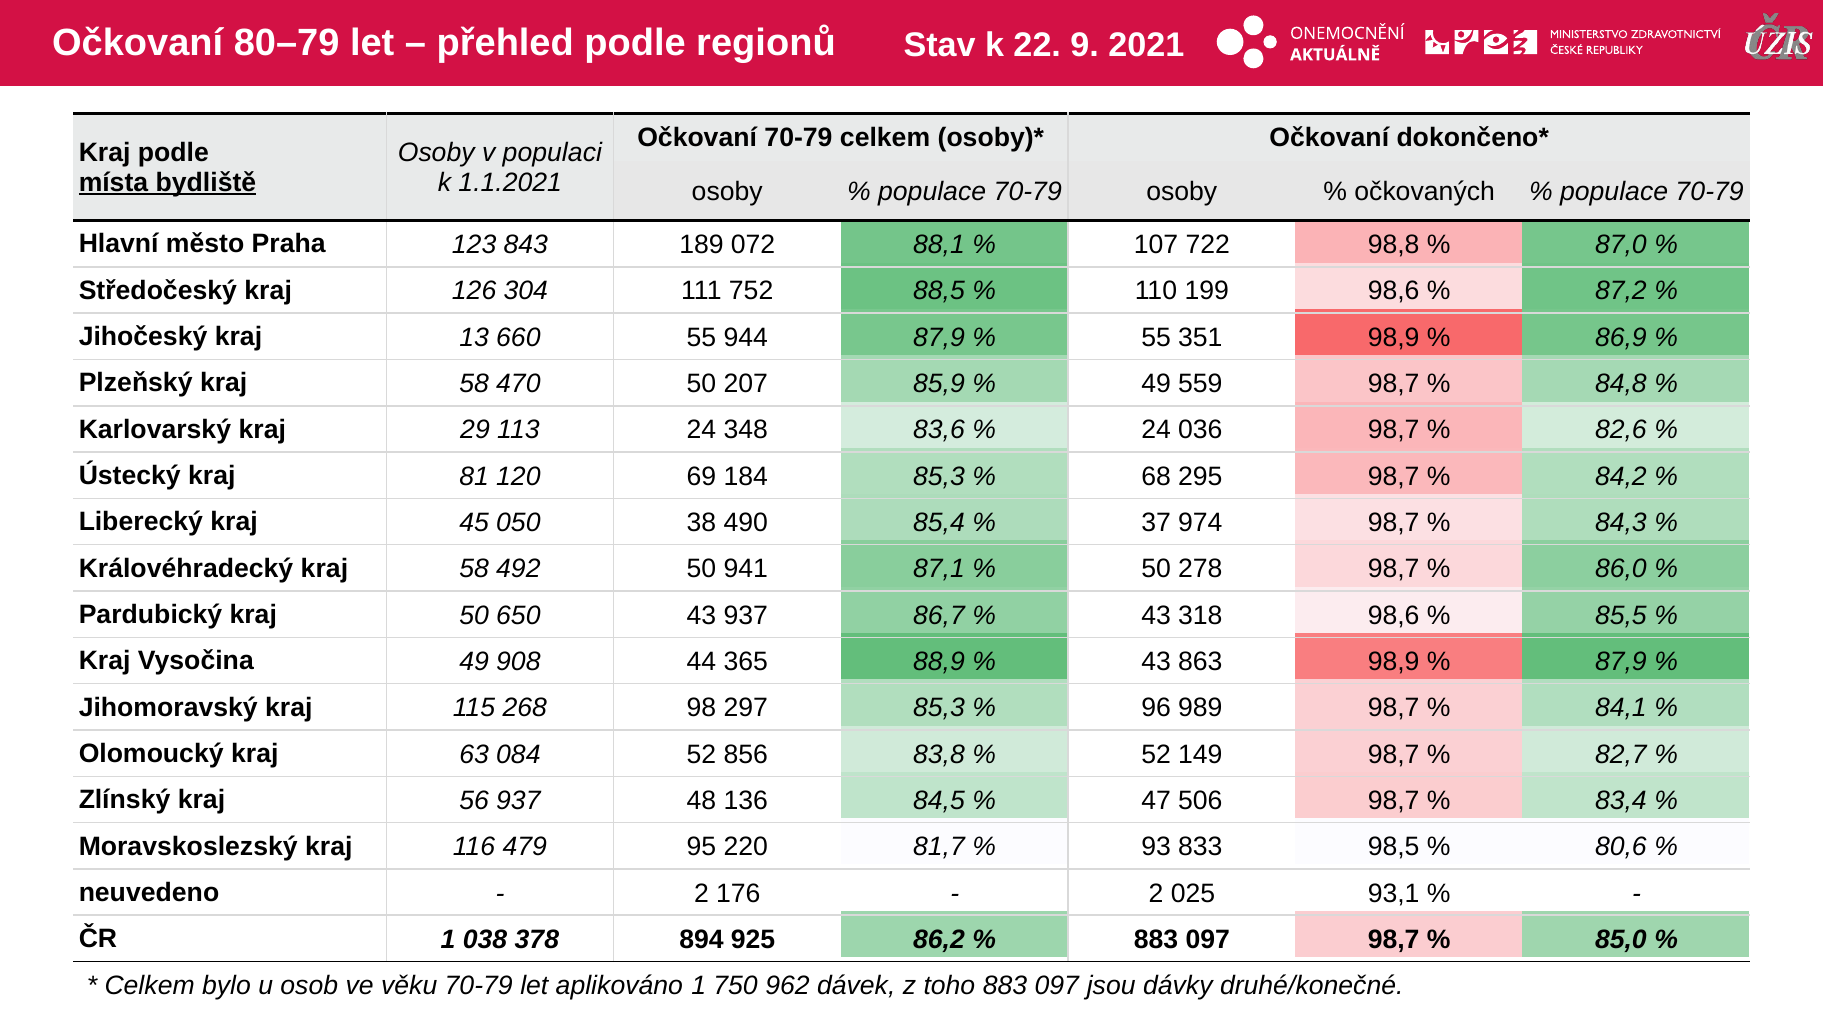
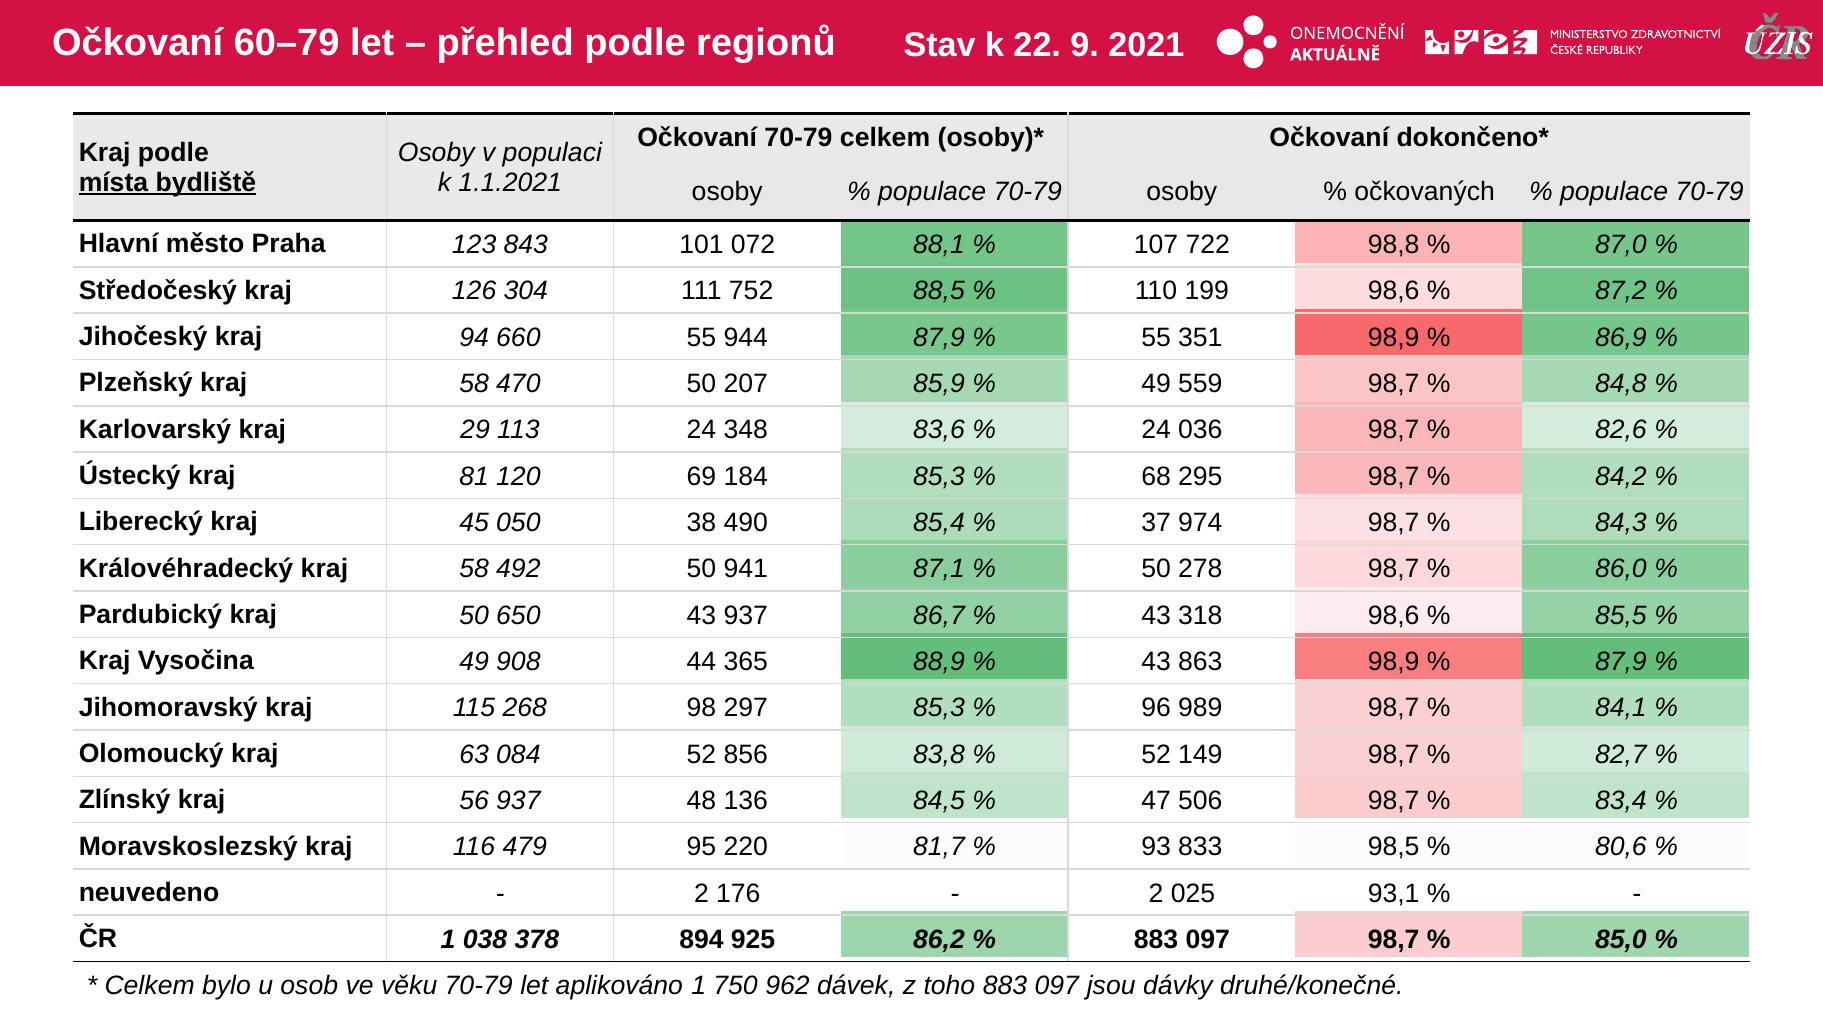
80–79: 80–79 -> 60–79
189: 189 -> 101
13: 13 -> 94
